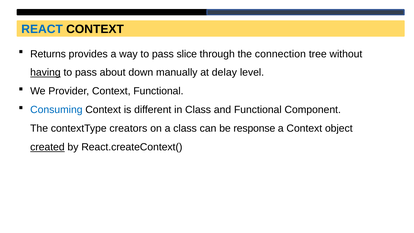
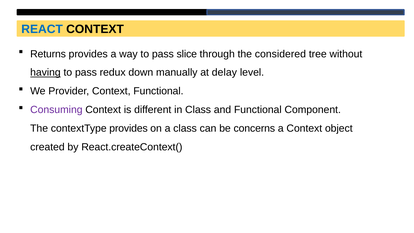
connection: connection -> considered
about: about -> redux
Consuming colour: blue -> purple
contextType creators: creators -> provides
response: response -> concerns
created underline: present -> none
